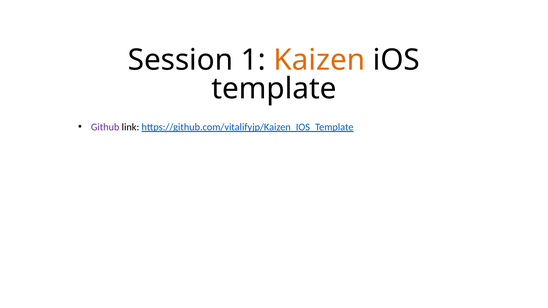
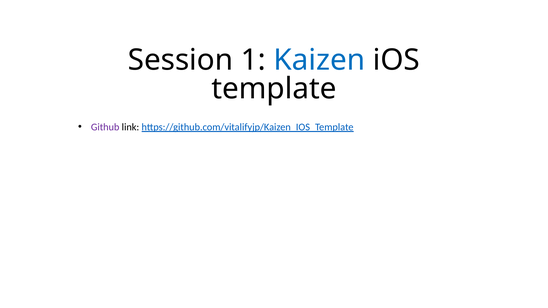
Kaizen colour: orange -> blue
